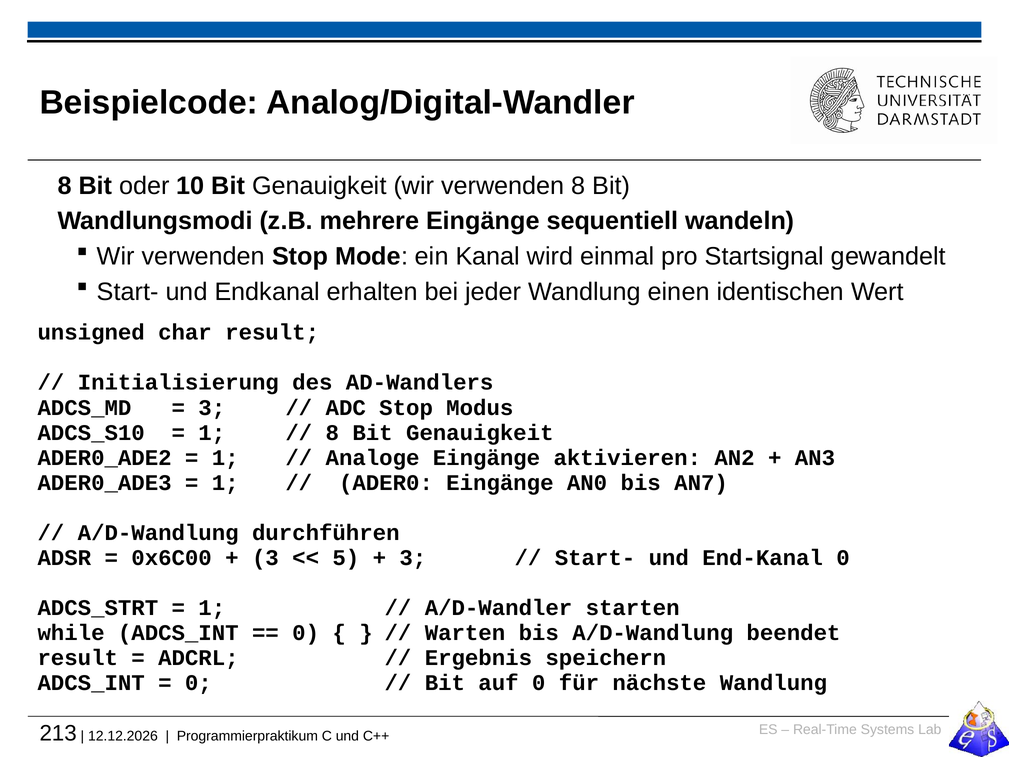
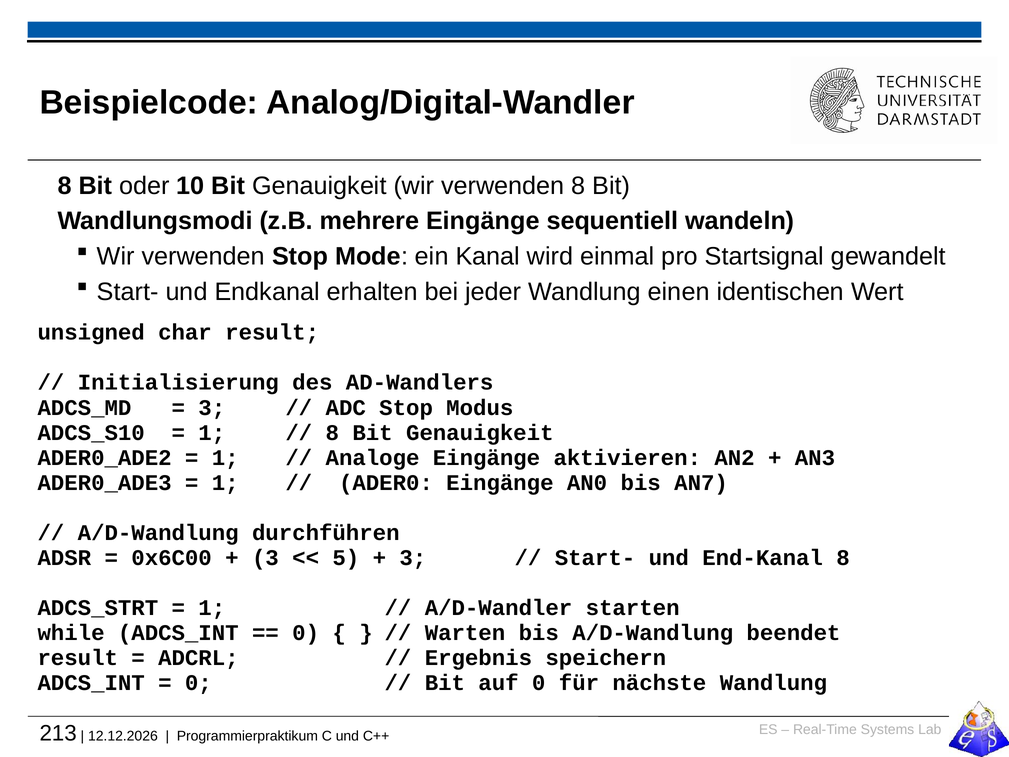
End-Kanal 0: 0 -> 8
